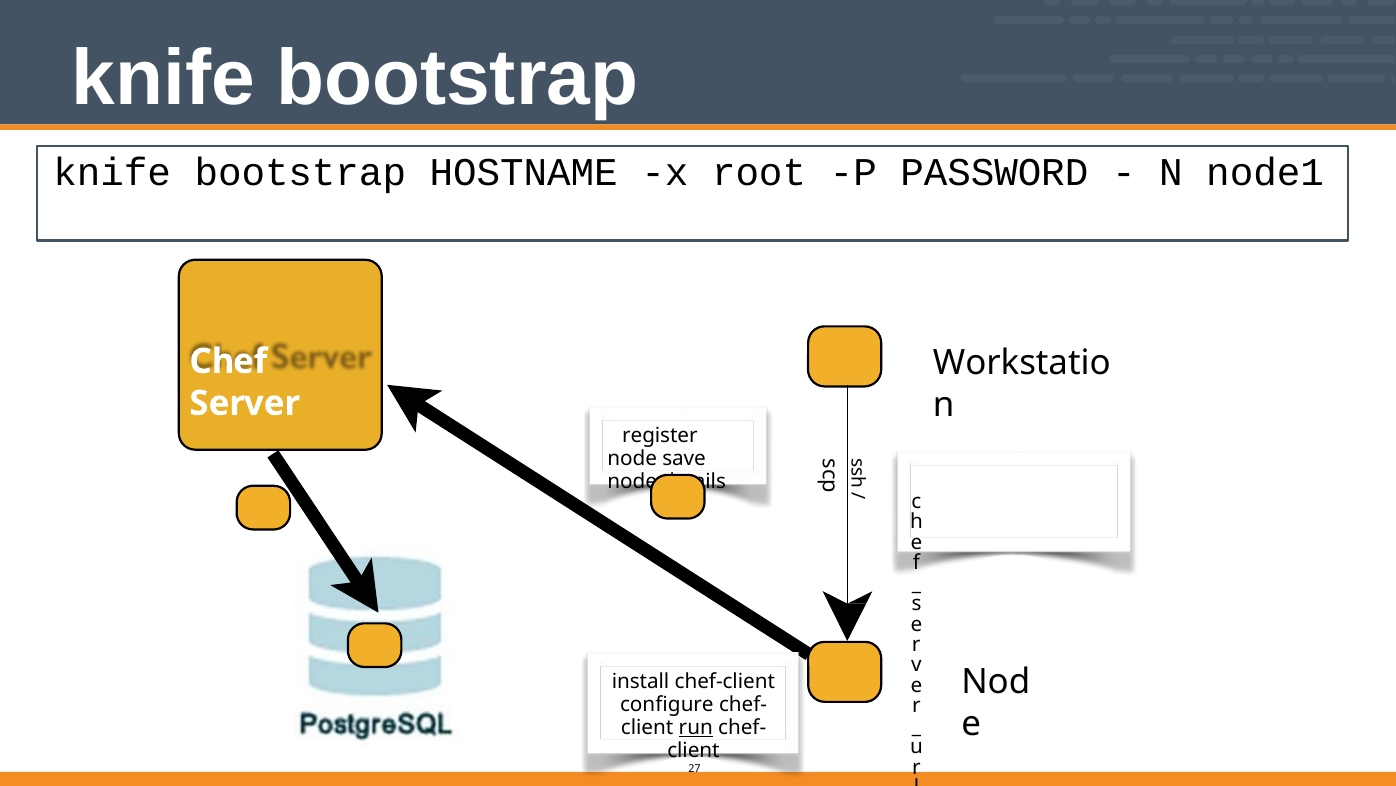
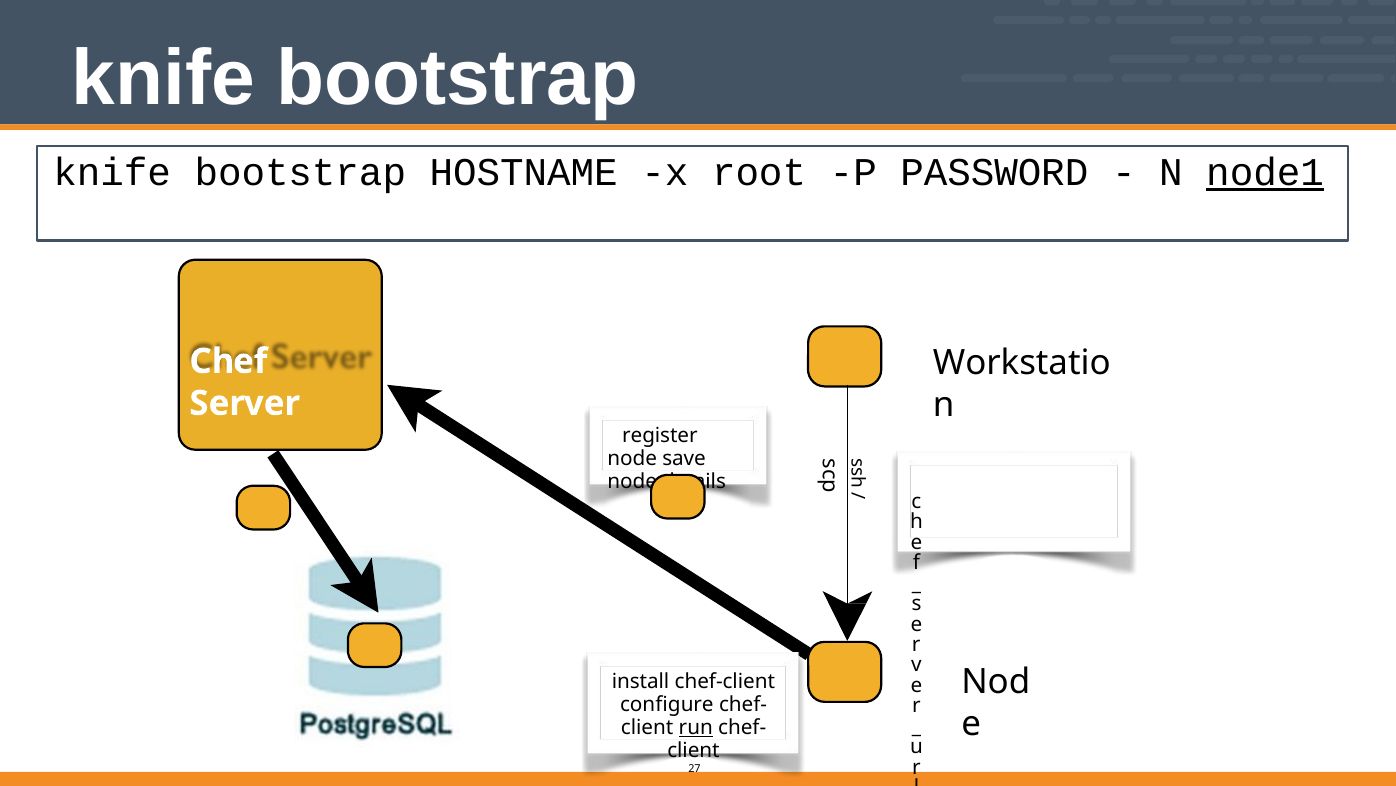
node1 underline: none -> present
